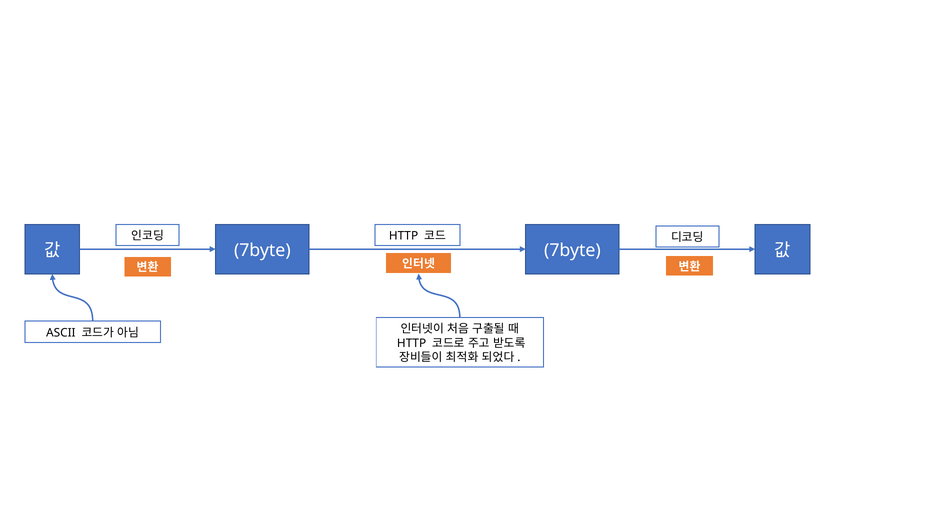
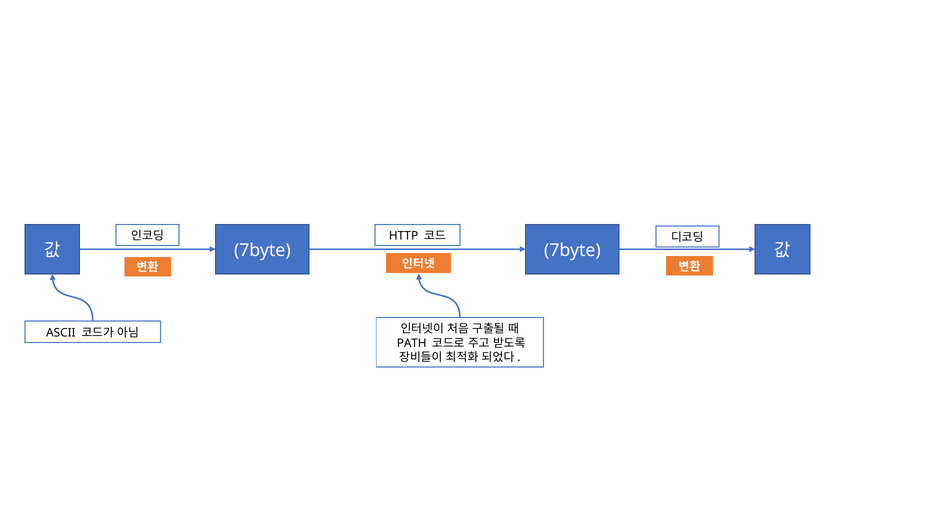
HTTP at (412, 343): HTTP -> PATH
